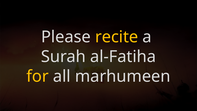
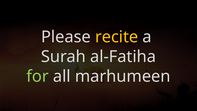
for colour: yellow -> light green
